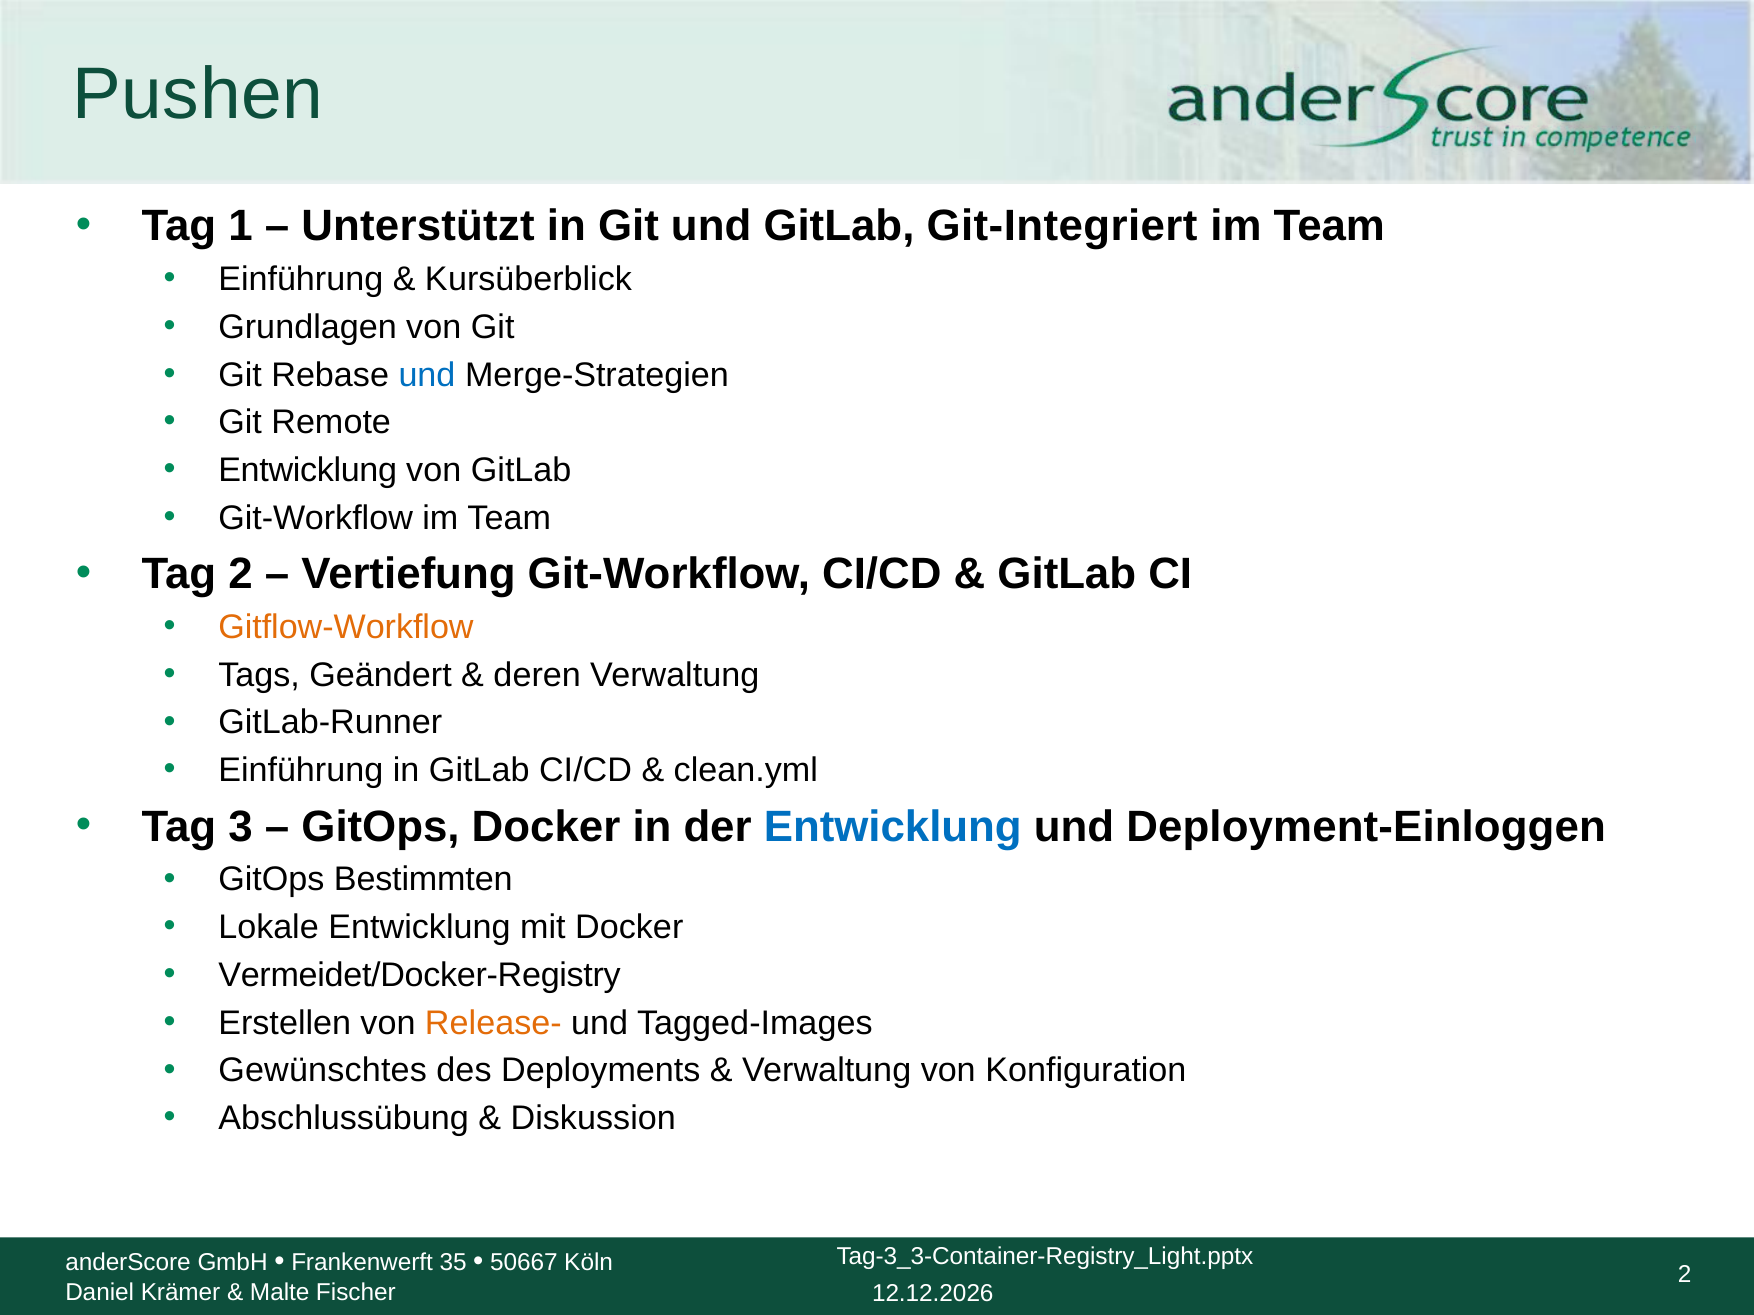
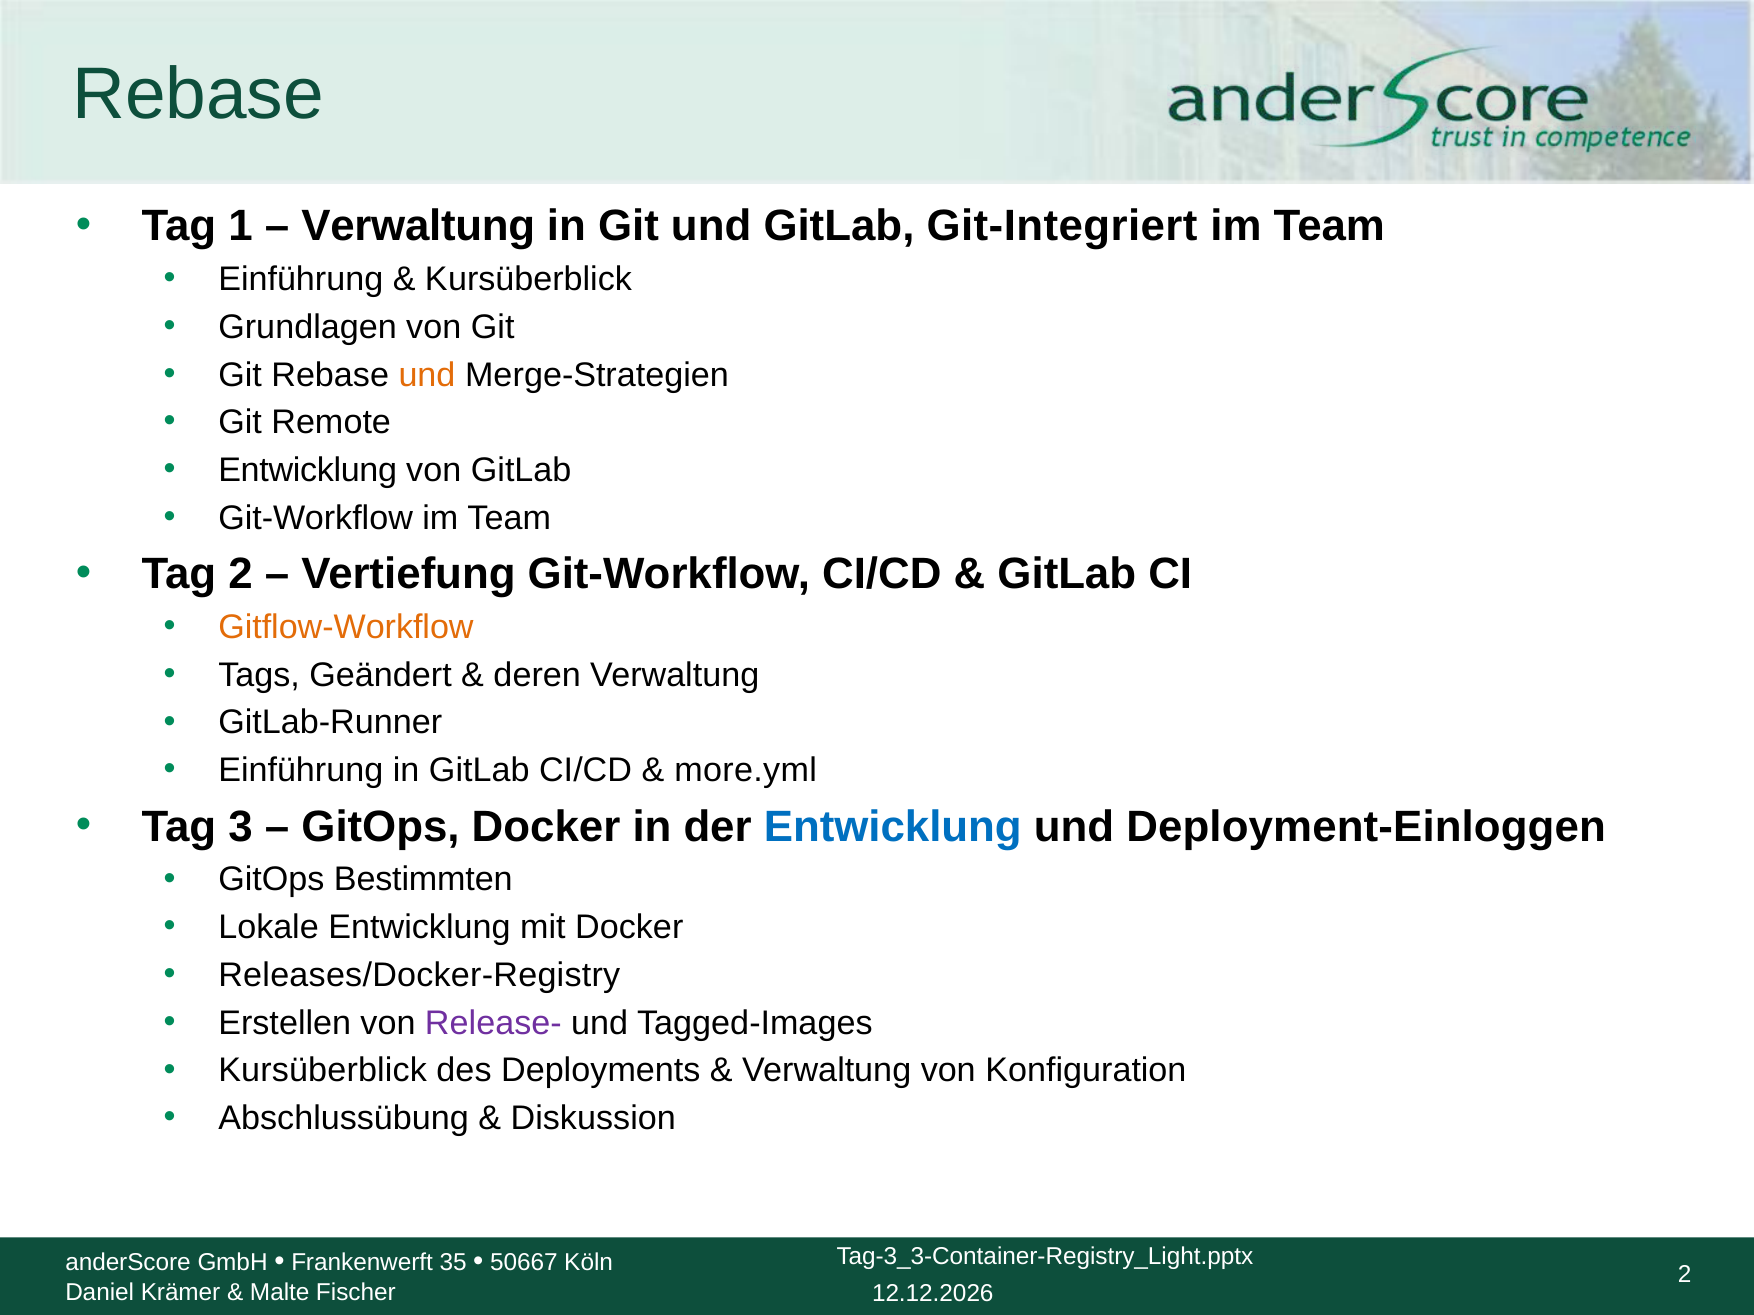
Pushen at (198, 95): Pushen -> Rebase
Unterstützt at (418, 226): Unterstützt -> Verwaltung
und at (427, 375) colour: blue -> orange
clean.yml: clean.yml -> more.yml
Vermeidet/Docker-Registry: Vermeidet/Docker-Registry -> Releases/Docker-Registry
Release- colour: orange -> purple
Gewünschtes at (323, 1071): Gewünschtes -> Kursüberblick
